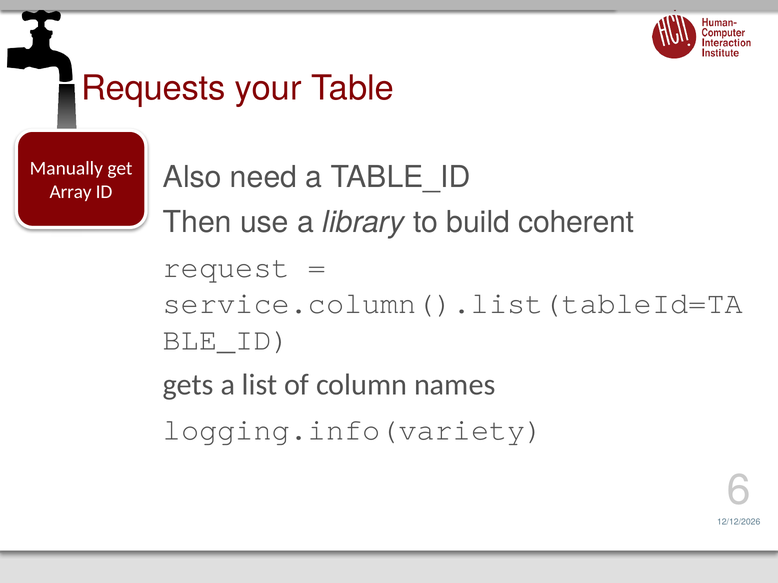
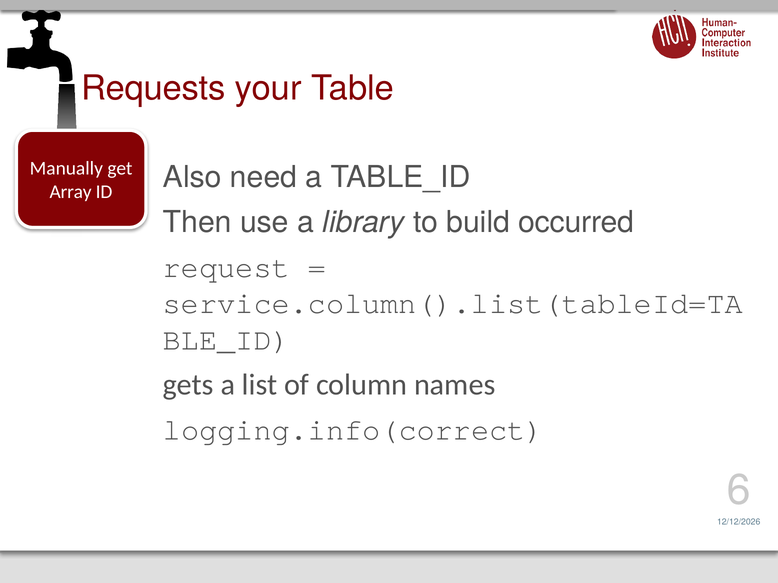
coherent: coherent -> occurred
logging.info(variety: logging.info(variety -> logging.info(correct
